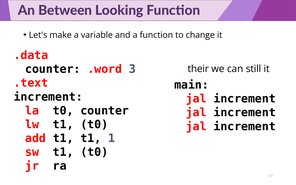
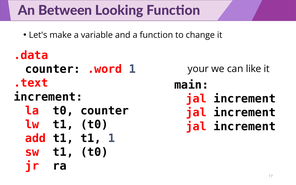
.word 3: 3 -> 1
their: their -> your
still: still -> like
